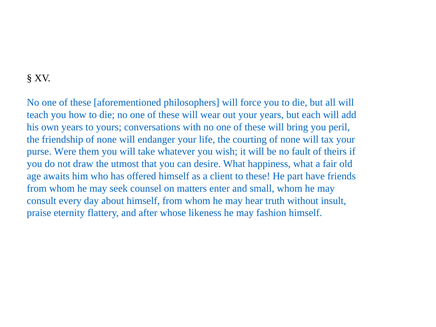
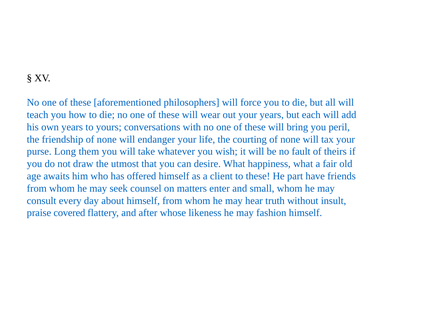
Were: Were -> Long
eternity: eternity -> covered
